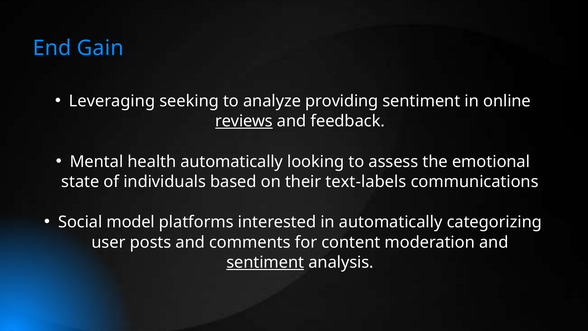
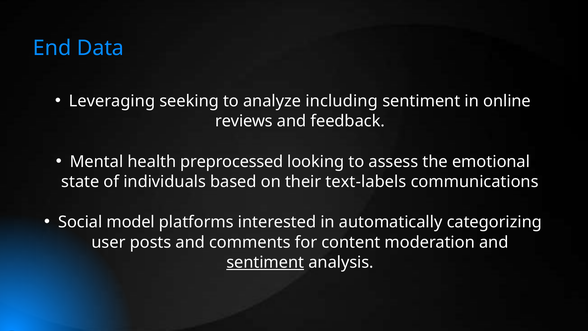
Gain: Gain -> Data
providing: providing -> including
reviews underline: present -> none
health automatically: automatically -> preprocessed
